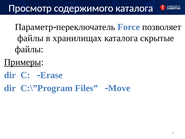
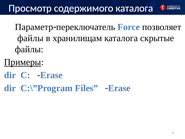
хранилищах: хранилищах -> хранилищам
Move at (119, 88): Move -> Erase
